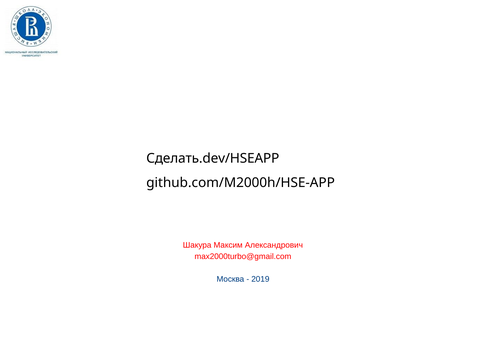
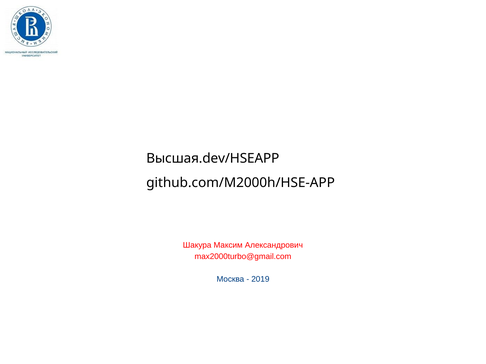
Сделать.dev/HSEAPP: Сделать.dev/HSEAPP -> Высшая.dev/HSEAPP
